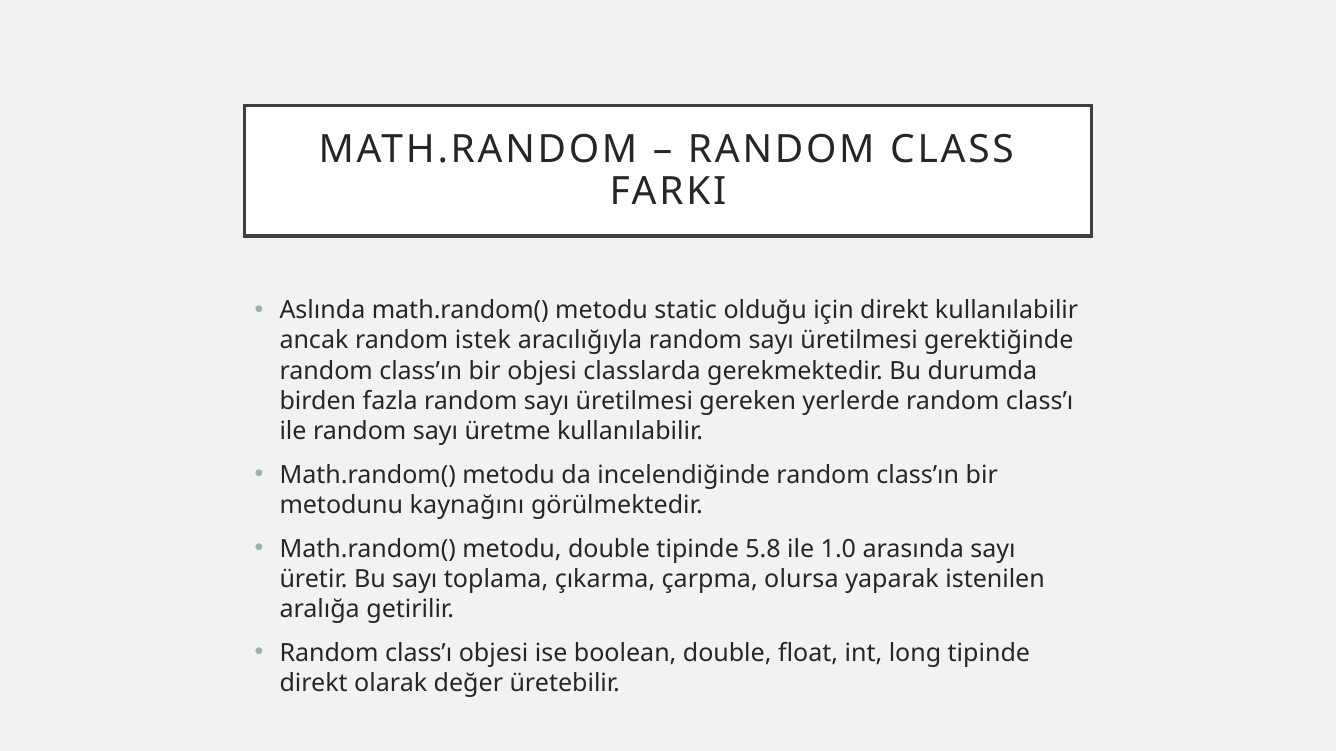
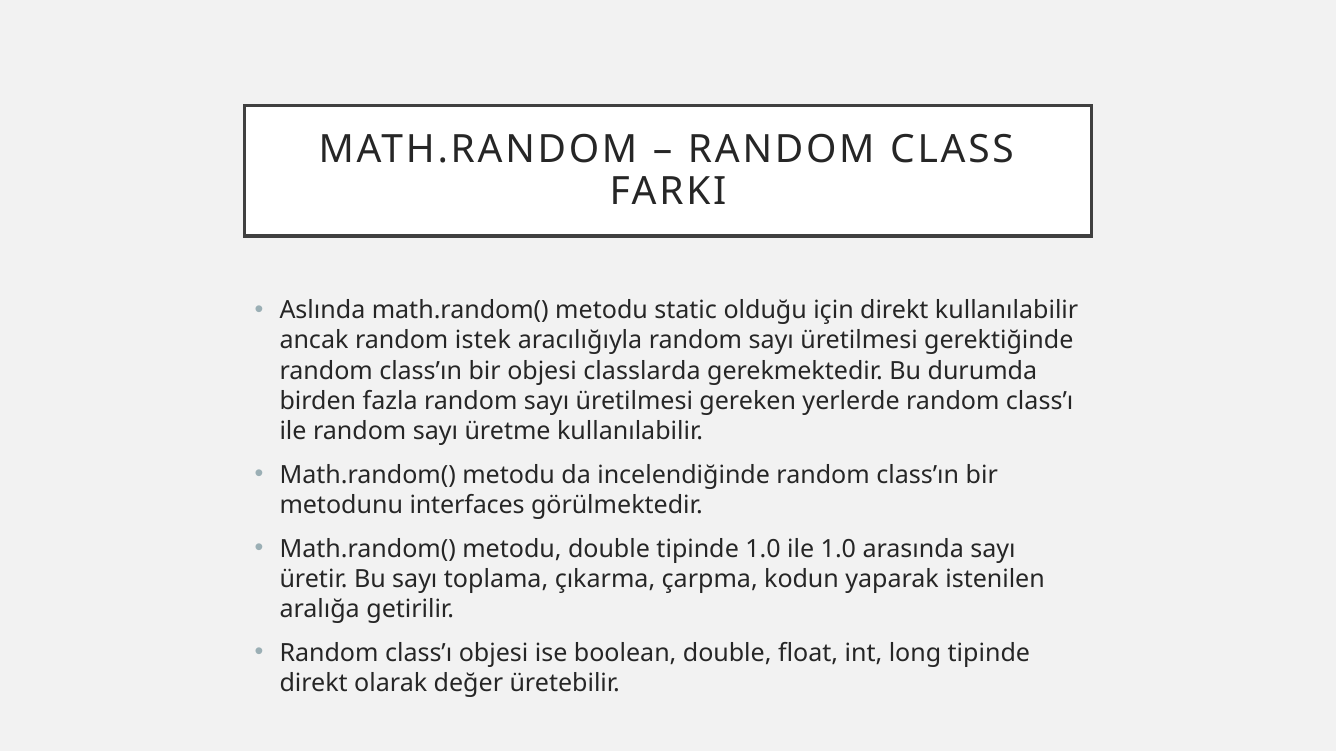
kaynağını: kaynağını -> interfaces
tipinde 5.8: 5.8 -> 1.0
olursa: olursa -> kodun
